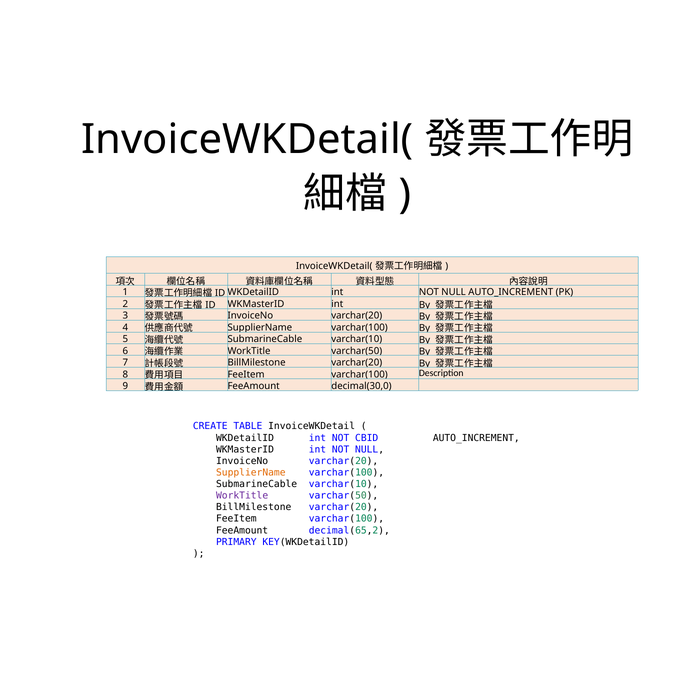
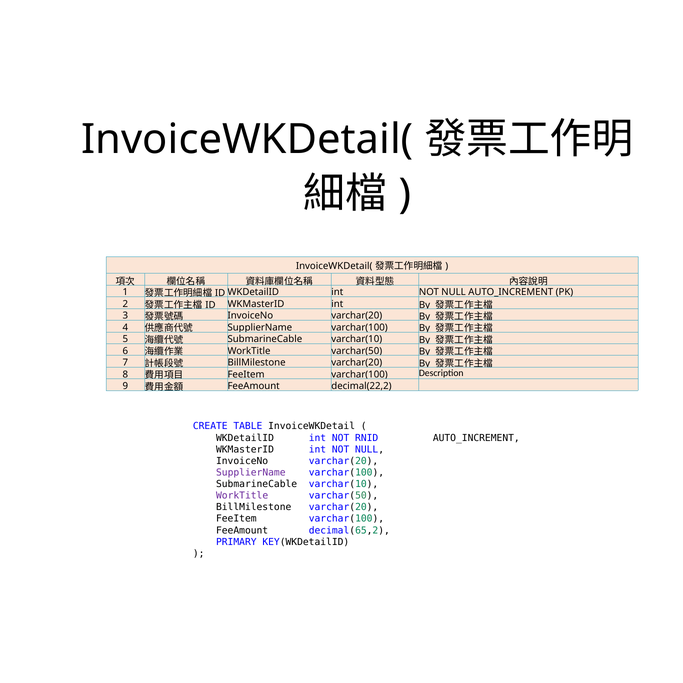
decimal(30,0: decimal(30,0 -> decimal(22,2
CBID: CBID -> RNID
SupplierName at (251, 473) colour: orange -> purple
